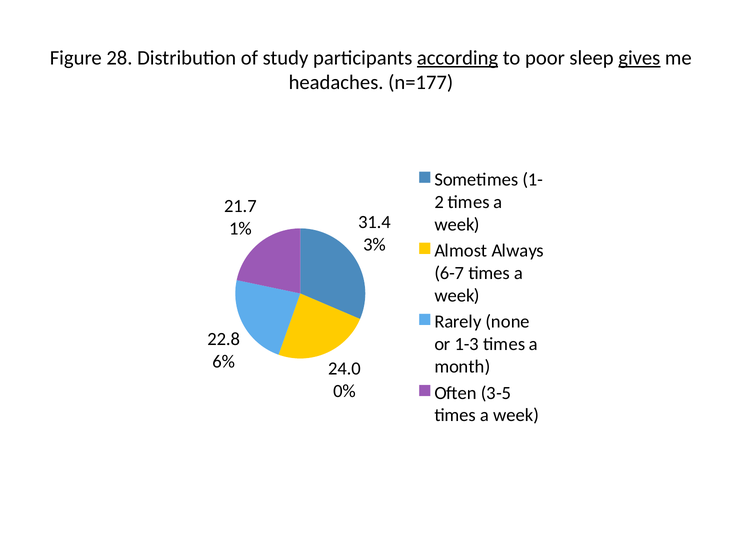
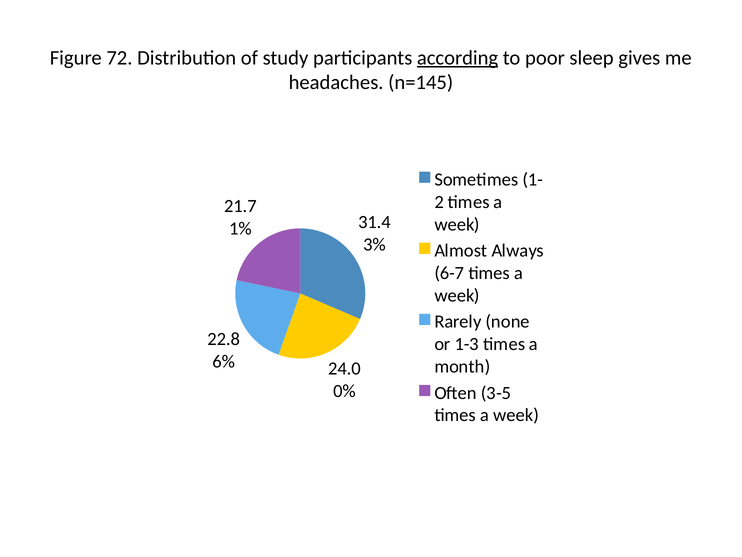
28: 28 -> 72
gives underline: present -> none
n=177: n=177 -> n=145
